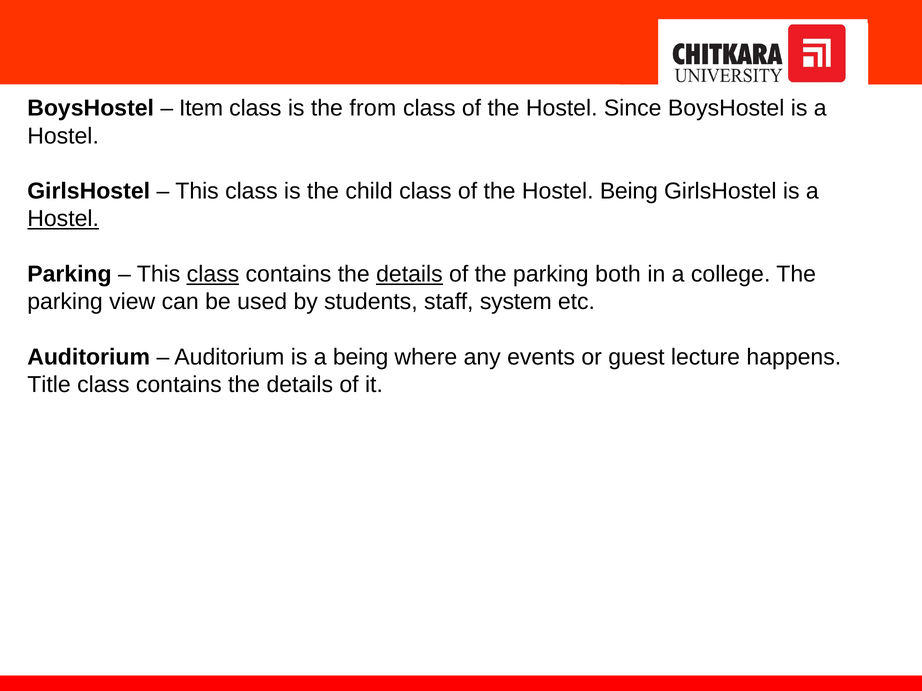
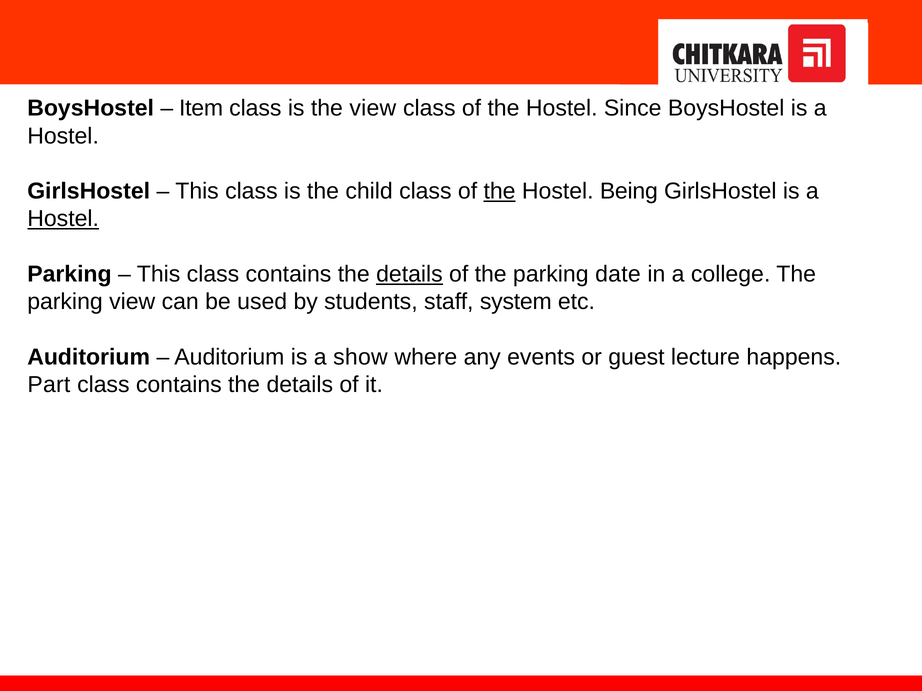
the from: from -> view
the at (500, 191) underline: none -> present
class at (213, 274) underline: present -> none
both: both -> date
a being: being -> show
Title: Title -> Part
